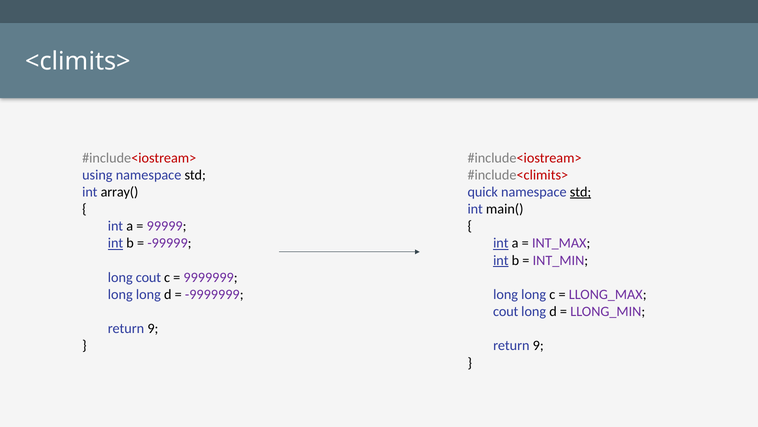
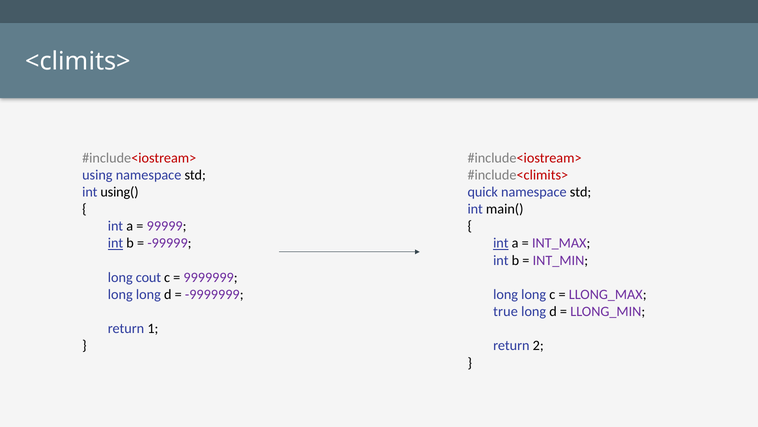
array(: array( -> using(
std at (581, 192) underline: present -> none
int at (501, 260) underline: present -> none
cout at (506, 311): cout -> true
9 at (153, 328): 9 -> 1
9 at (538, 345): 9 -> 2
